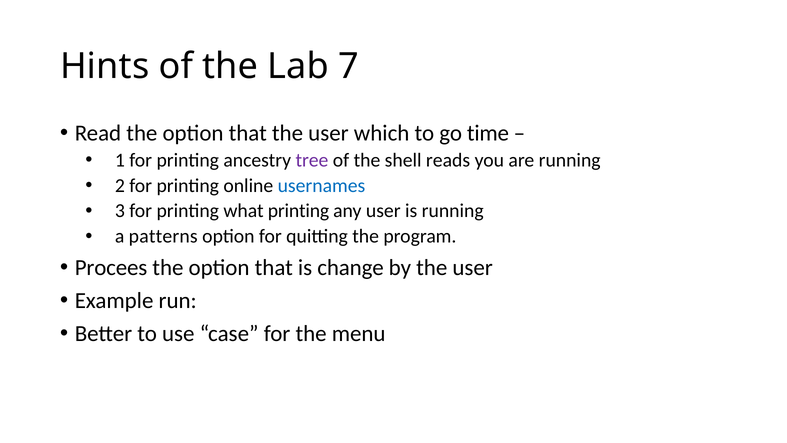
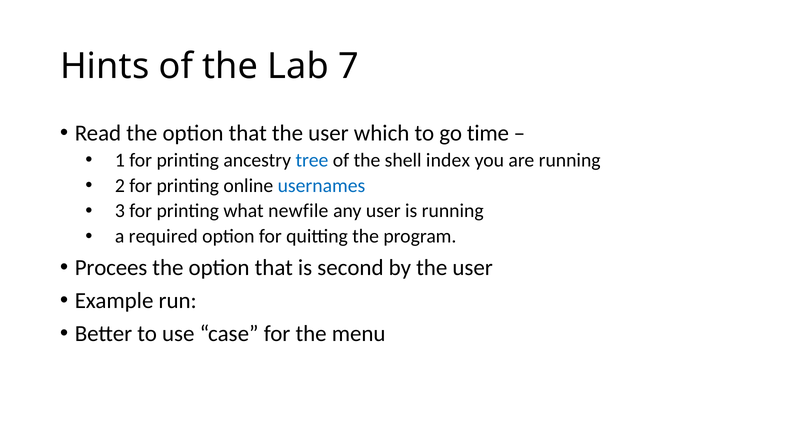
tree colour: purple -> blue
reads: reads -> index
what printing: printing -> newfile
patterns: patterns -> required
change: change -> second
